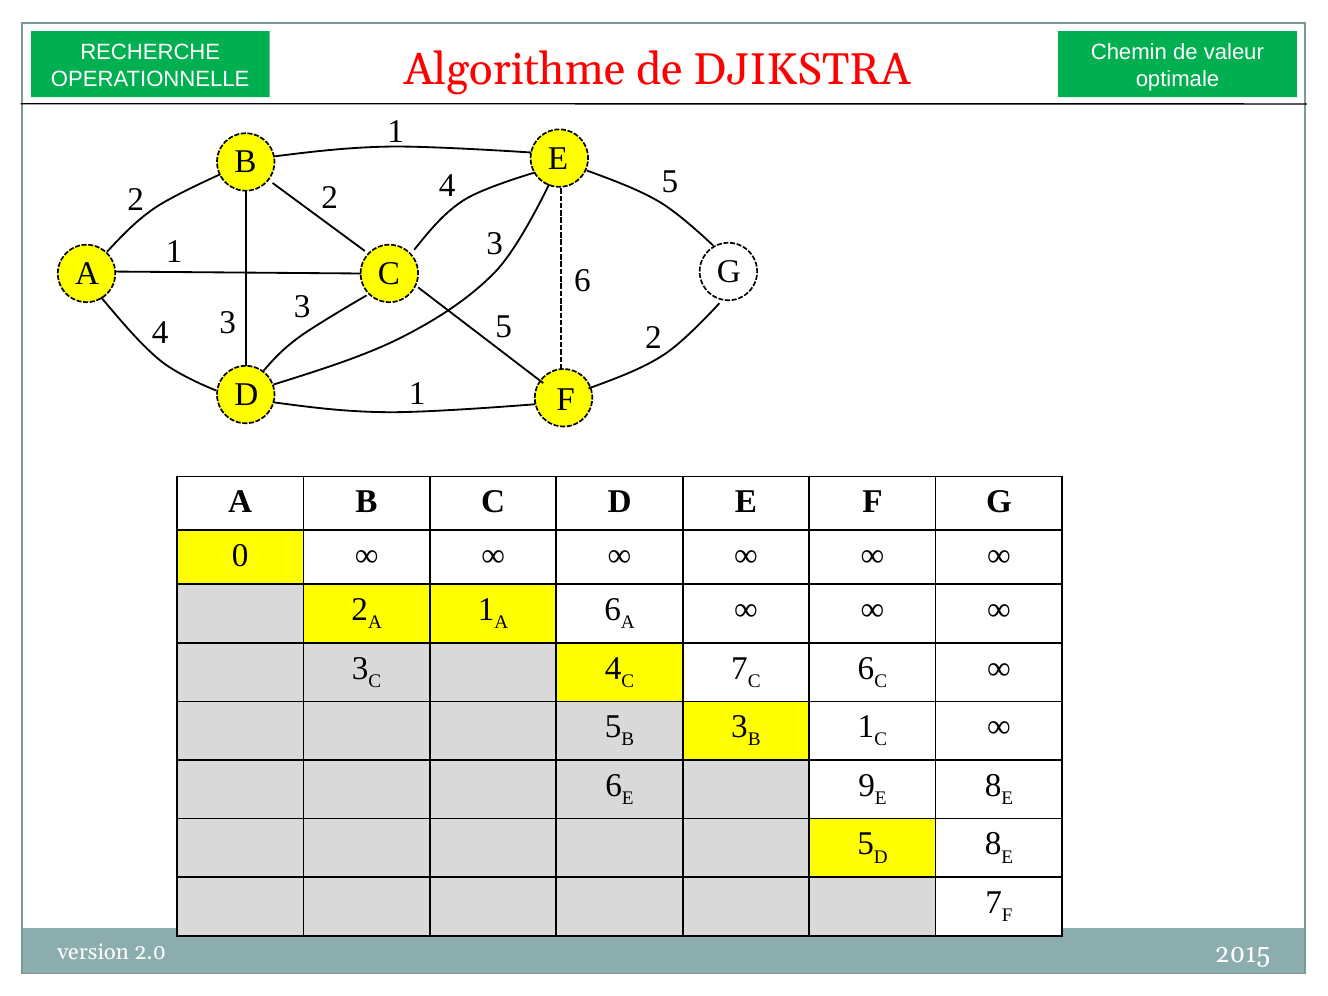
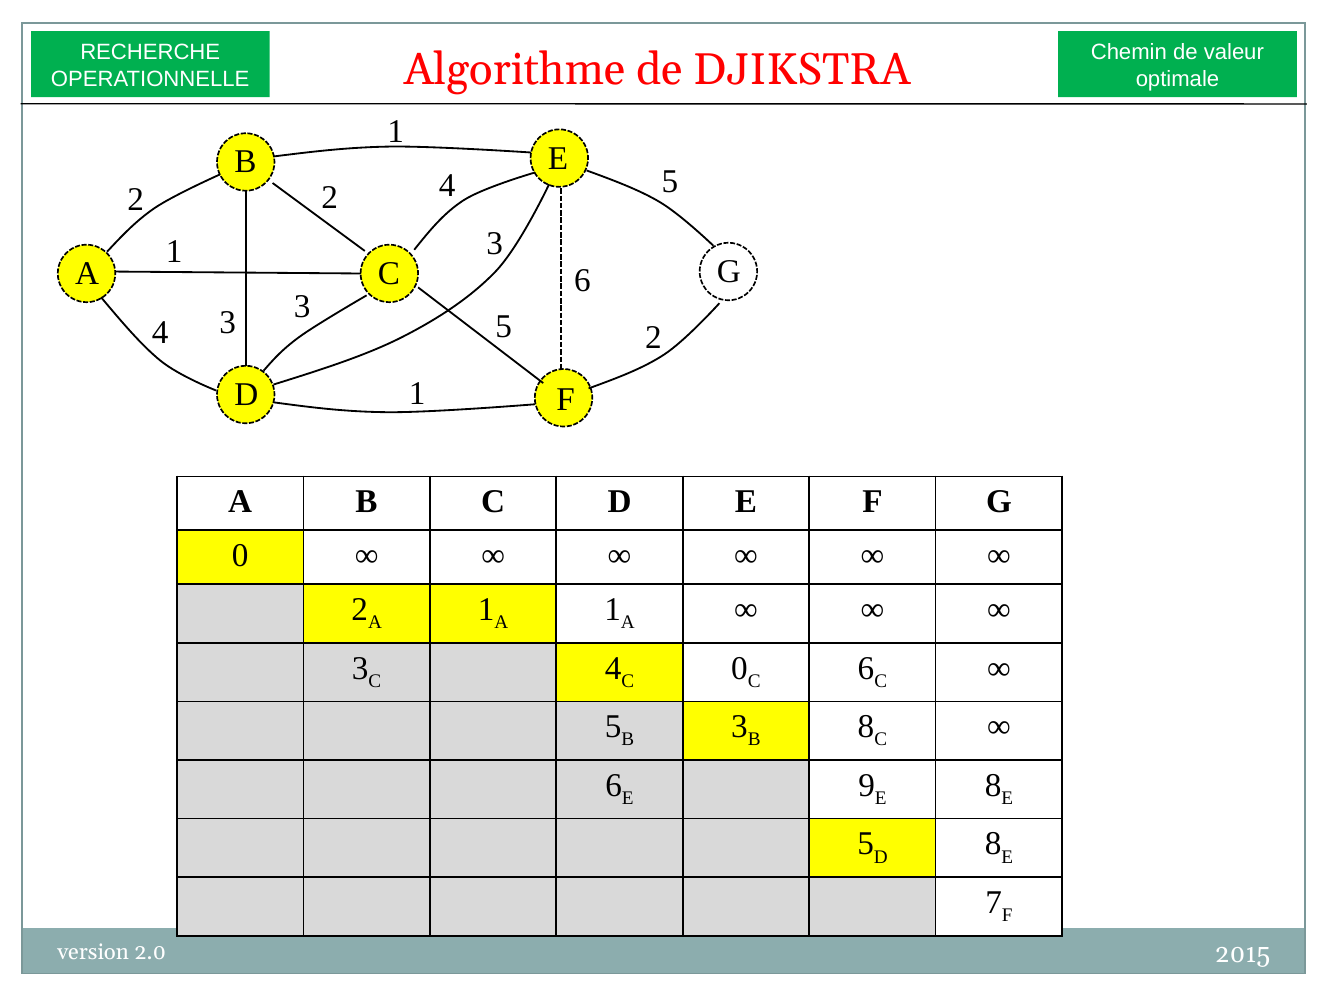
1 A 6: 6 -> 1
C 7: 7 -> 0
B 1: 1 -> 8
